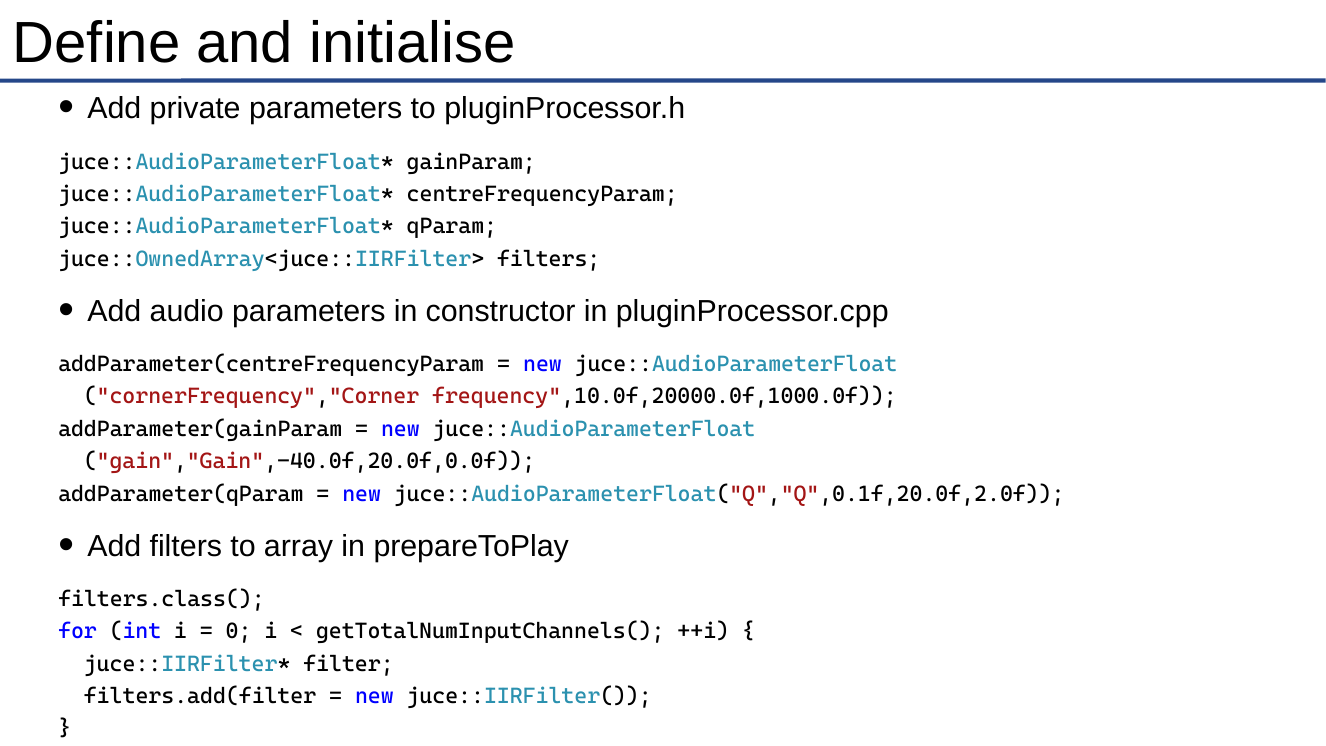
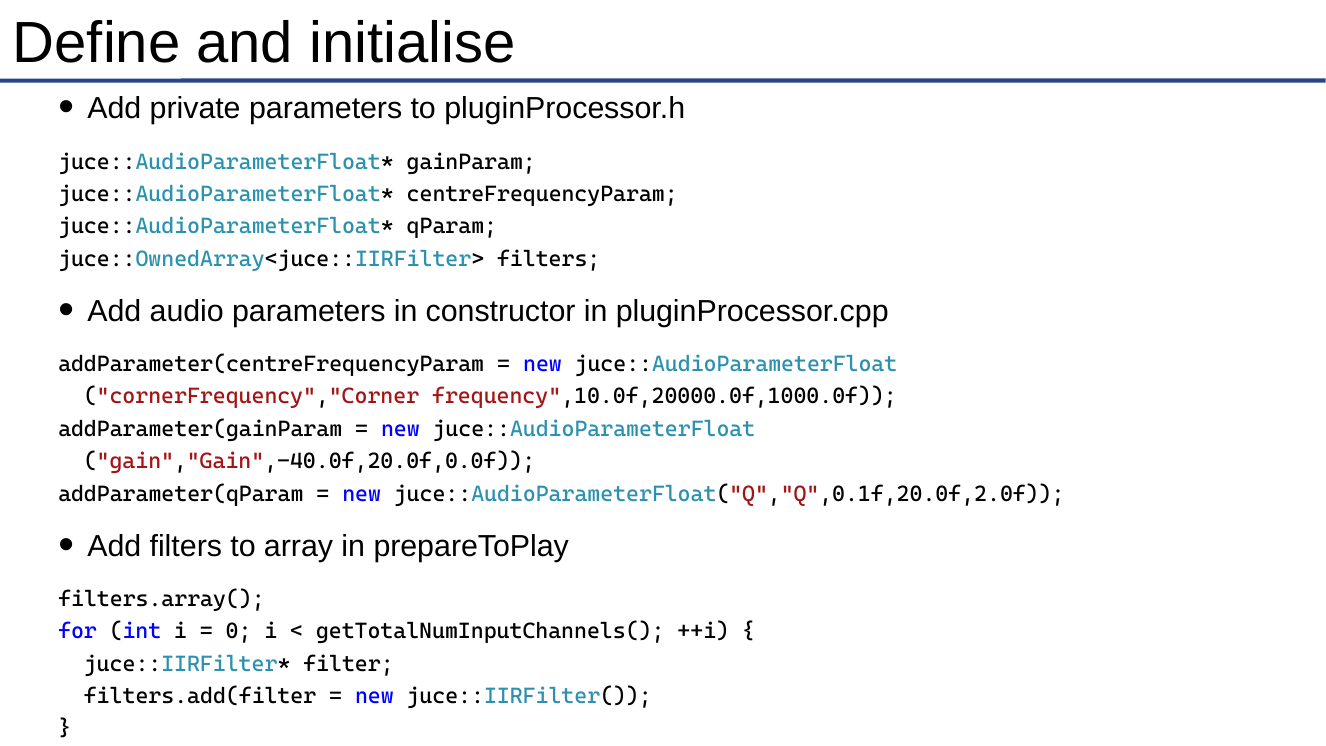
filters.class(: filters.class( -> filters.array(
